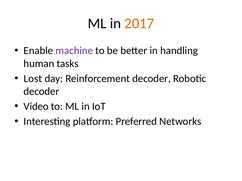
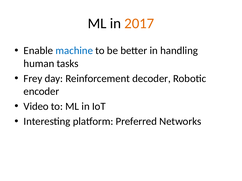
machine colour: purple -> blue
Lost: Lost -> Frey
decoder at (41, 92): decoder -> encoder
